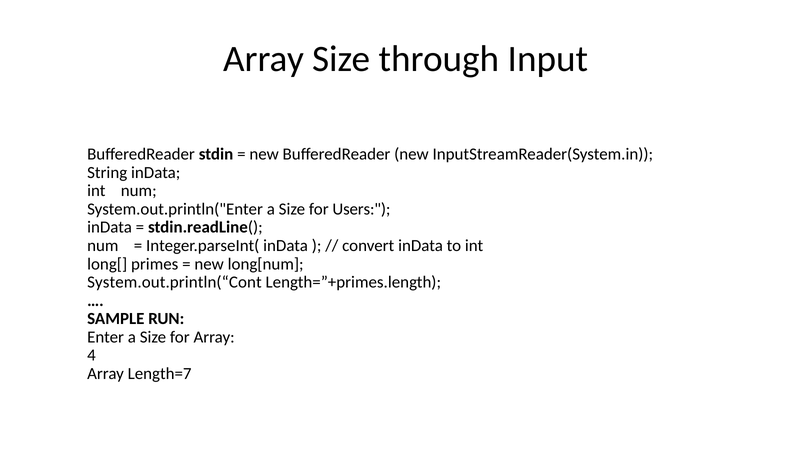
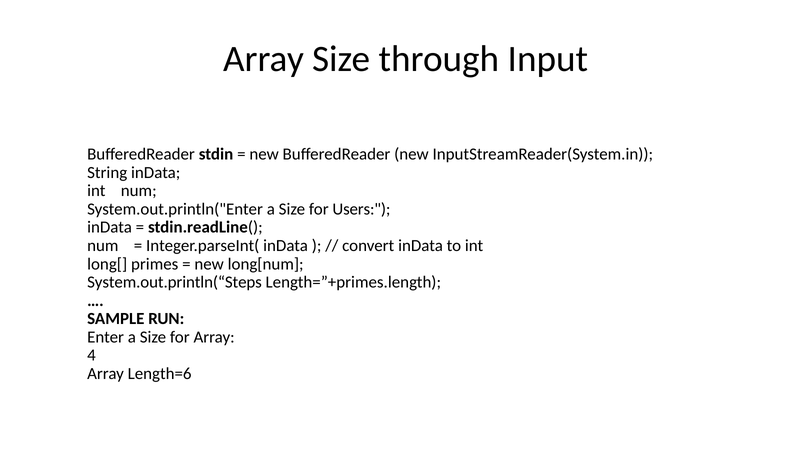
System.out.println(“Cont: System.out.println(“Cont -> System.out.println(“Steps
Length=7: Length=7 -> Length=6
